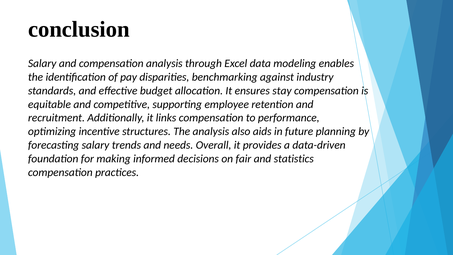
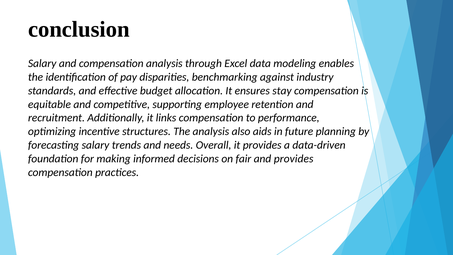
and statistics: statistics -> provides
